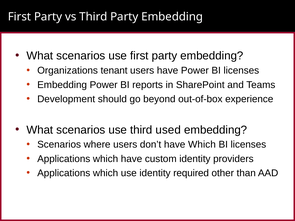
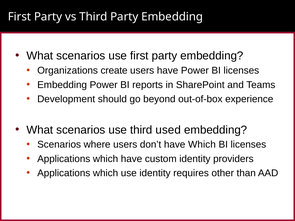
tenant: tenant -> create
required: required -> requires
